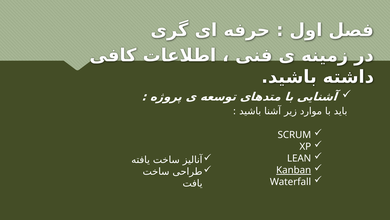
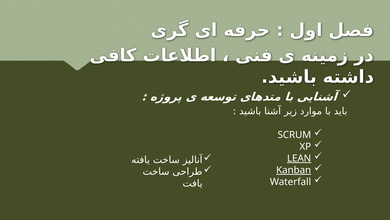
LEAN underline: none -> present
